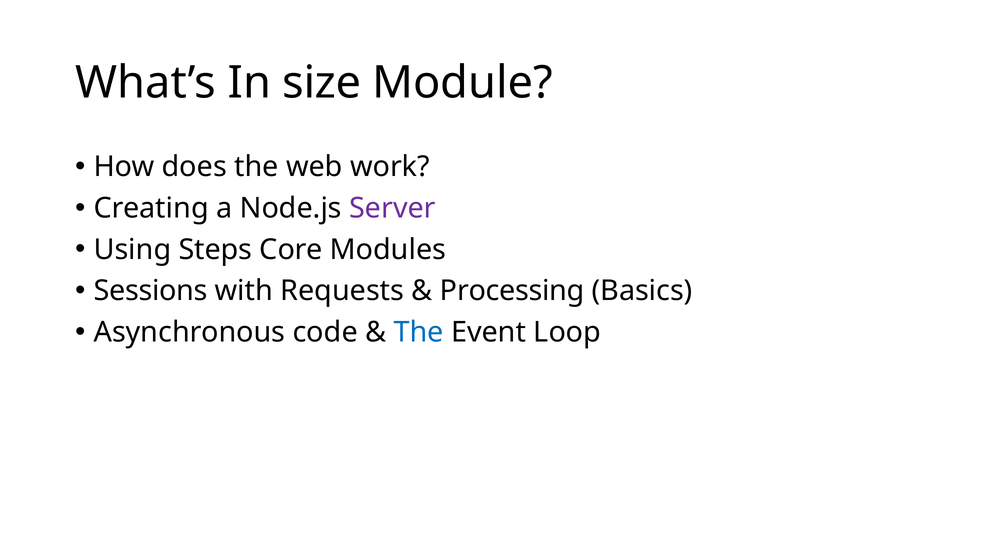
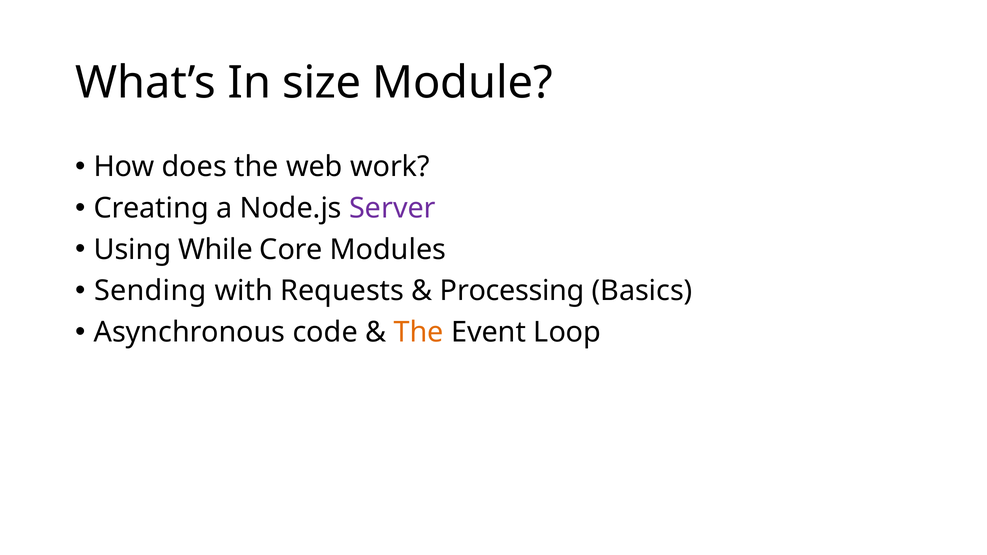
Steps: Steps -> While
Sessions: Sessions -> Sending
The at (419, 332) colour: blue -> orange
